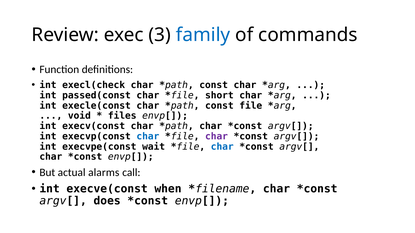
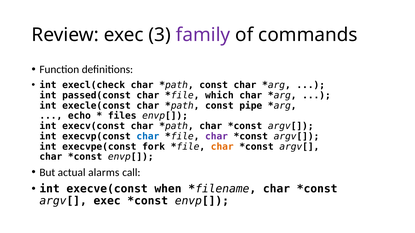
family colour: blue -> purple
short: short -> which
file: file -> pipe
void: void -> echo
wait: wait -> fork
char at (222, 147) colour: blue -> orange
argv[ does: does -> exec
